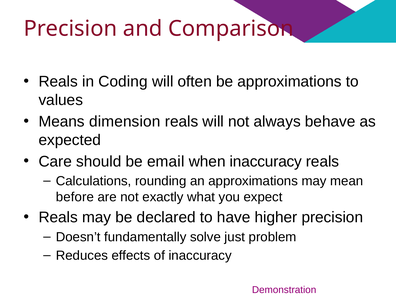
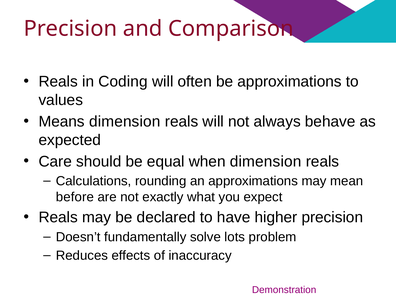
email: email -> equal
when inaccuracy: inaccuracy -> dimension
just: just -> lots
